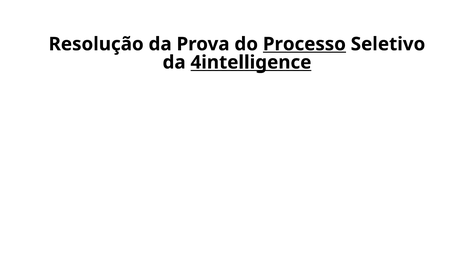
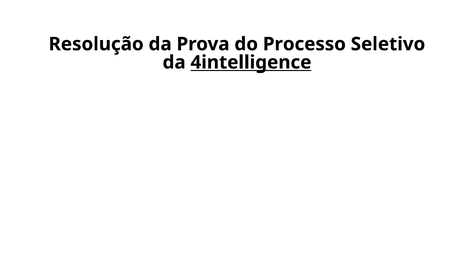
Processo underline: present -> none
